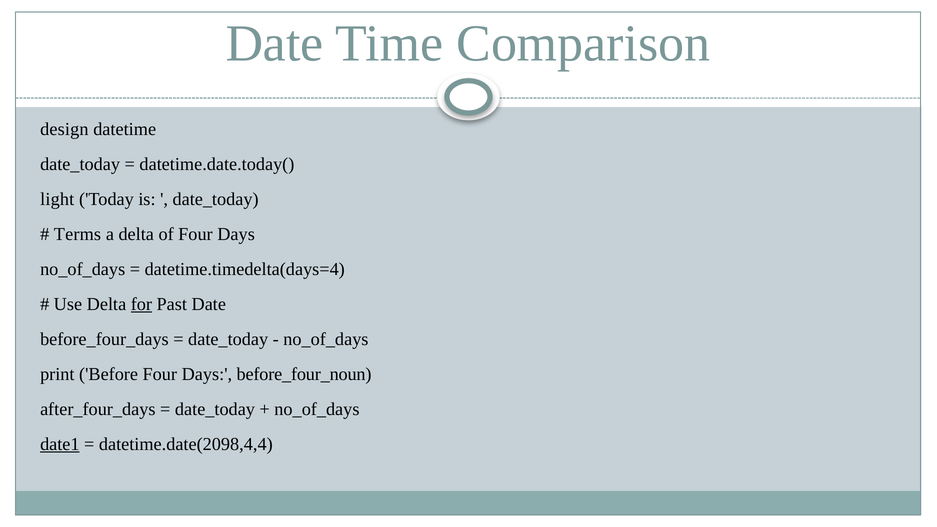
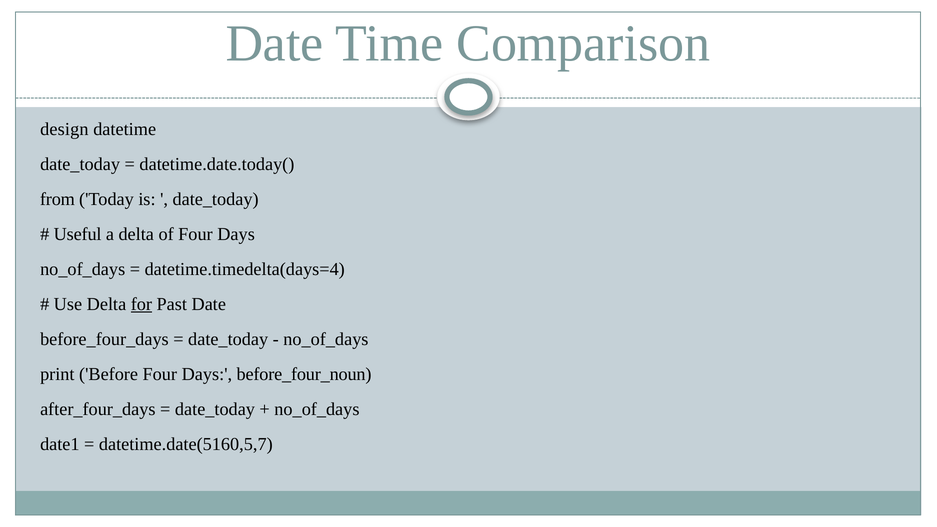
light: light -> from
Terms: Terms -> Useful
date1 underline: present -> none
datetime.date(2098,4,4: datetime.date(2098,4,4 -> datetime.date(5160,5,7
